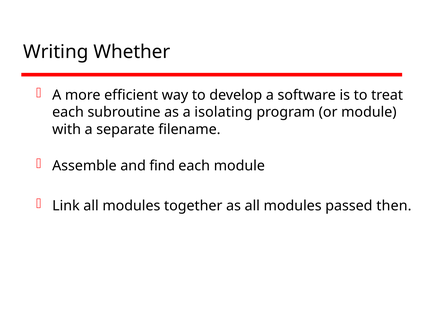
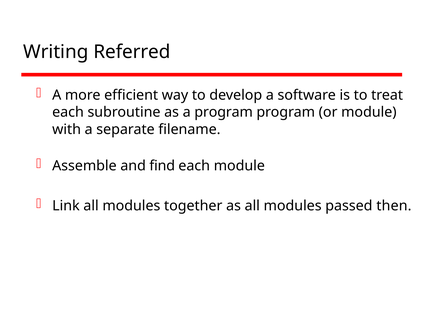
Whether: Whether -> Referred
a isolating: isolating -> program
